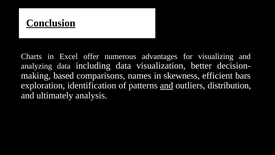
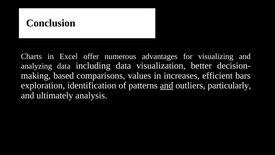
Conclusion underline: present -> none
names: names -> values
skewness: skewness -> increases
distribution: distribution -> particularly
